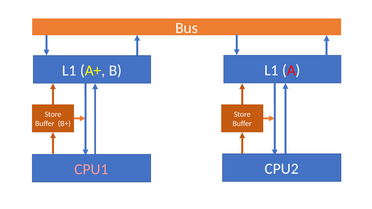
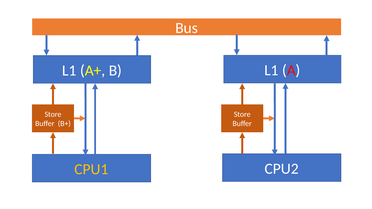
CPU1 colour: pink -> yellow
